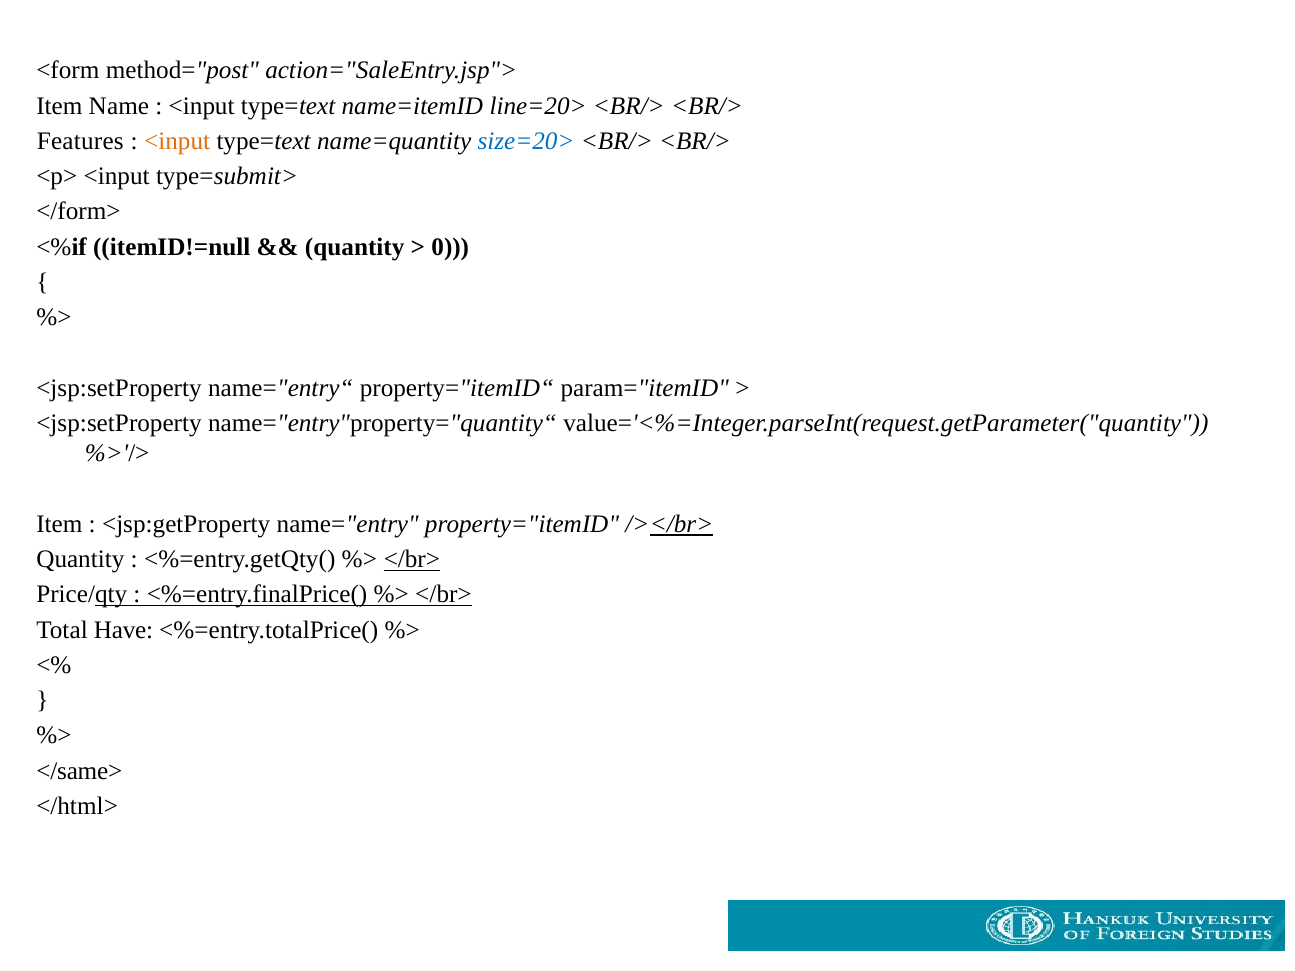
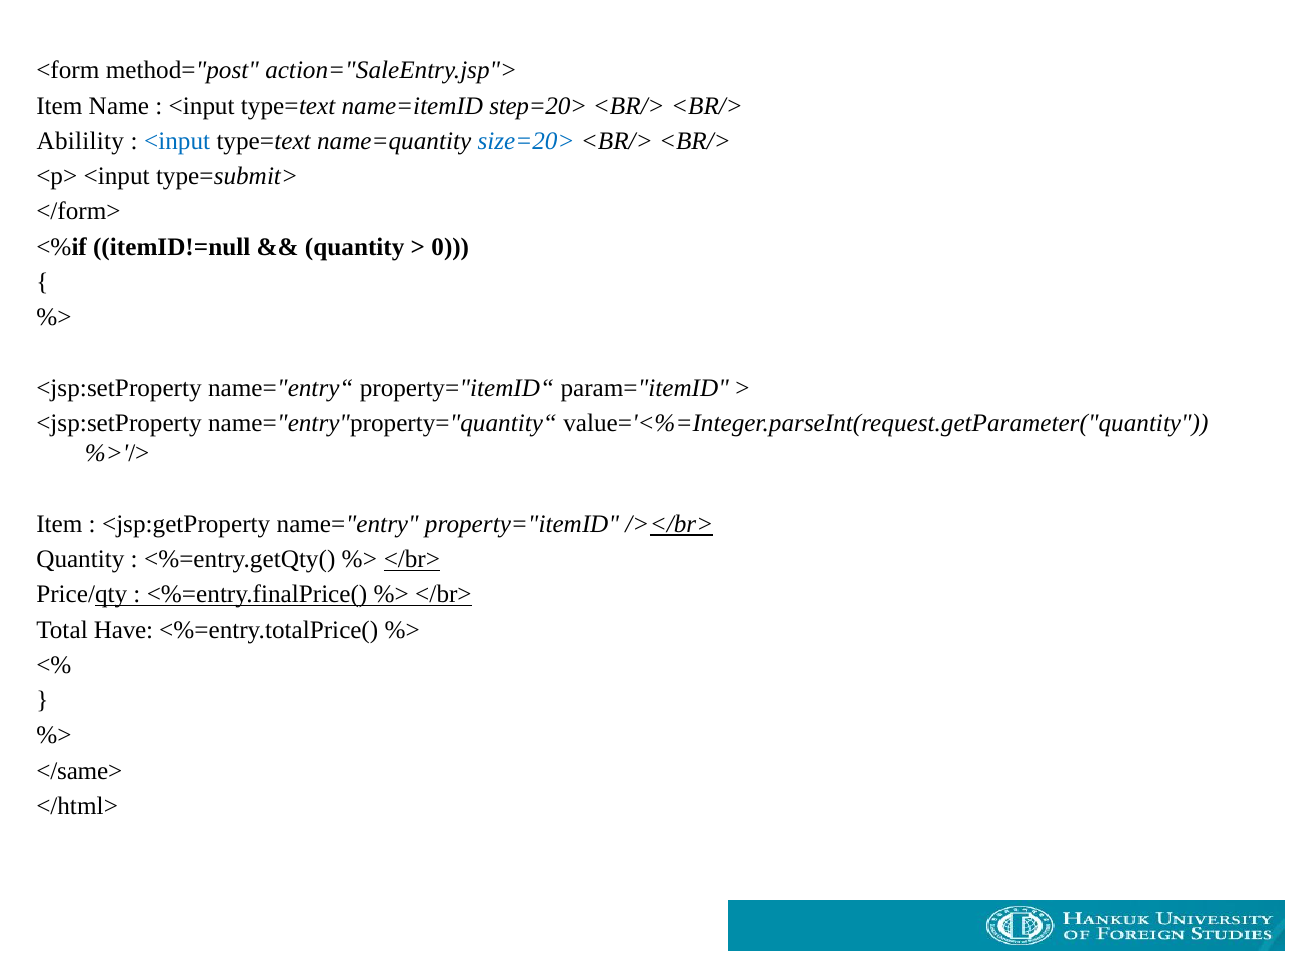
line=20>: line=20> -> step=20>
Features: Features -> Abilility
<input at (177, 141) colour: orange -> blue
